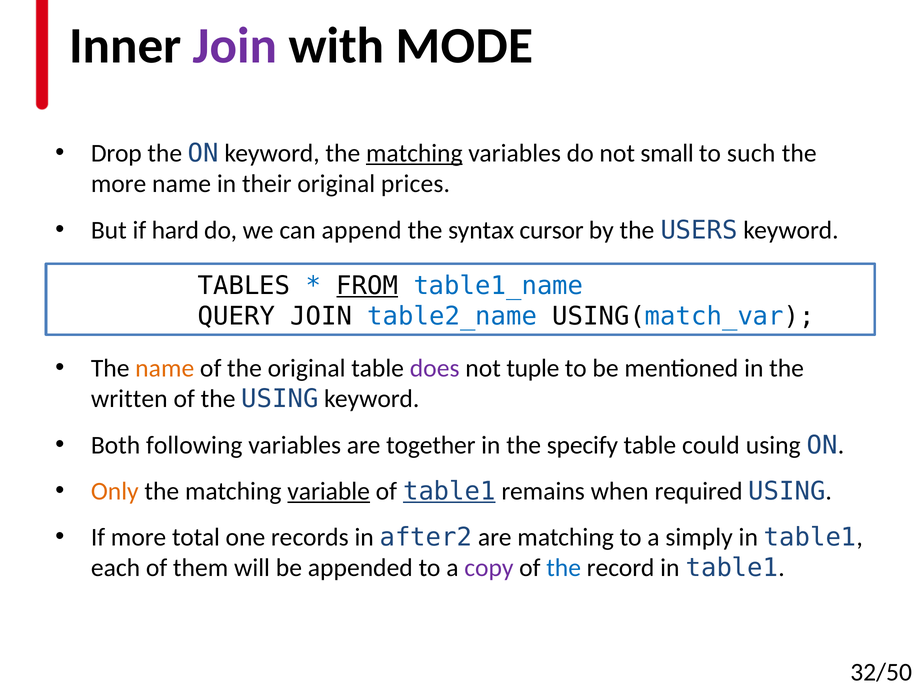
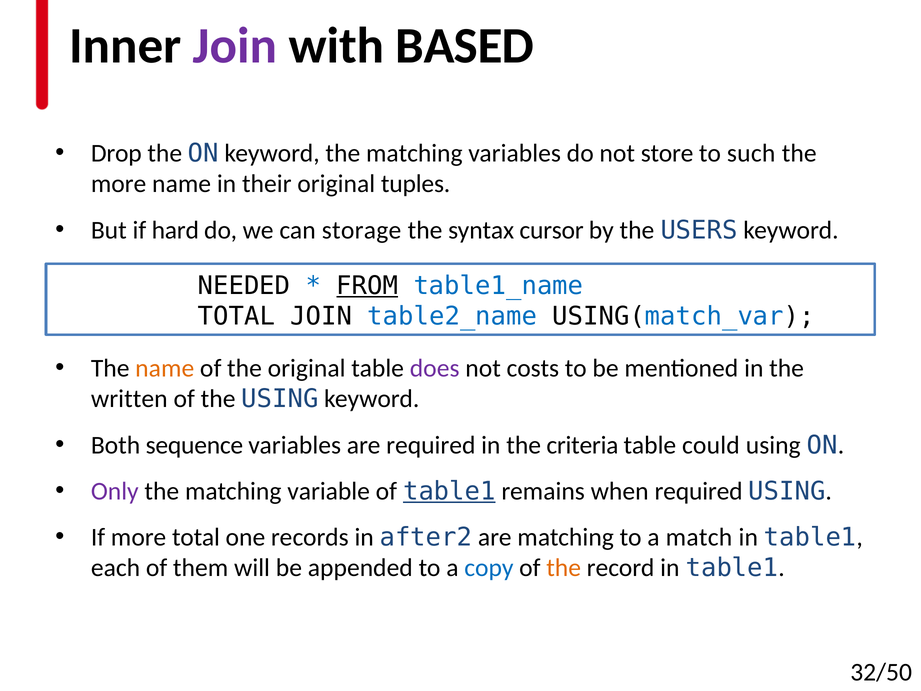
MODE: MODE -> BASED
matching at (414, 153) underline: present -> none
small: small -> store
prices: prices -> tuples
append: append -> storage
TABLES: TABLES -> NEEDED
QUERY at (236, 316): QUERY -> TOTAL
tuple: tuple -> costs
following: following -> sequence
are together: together -> required
specify: specify -> criteria
Only colour: orange -> purple
variable underline: present -> none
simply: simply -> match
copy colour: purple -> blue
the at (564, 568) colour: blue -> orange
